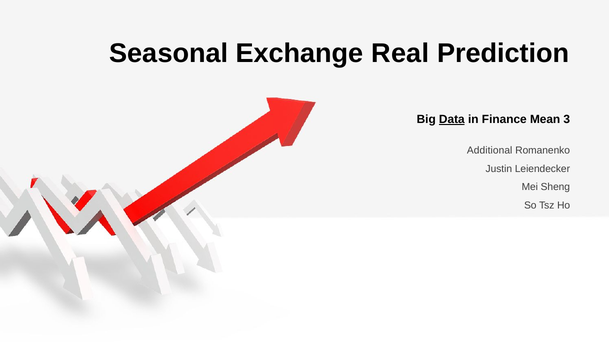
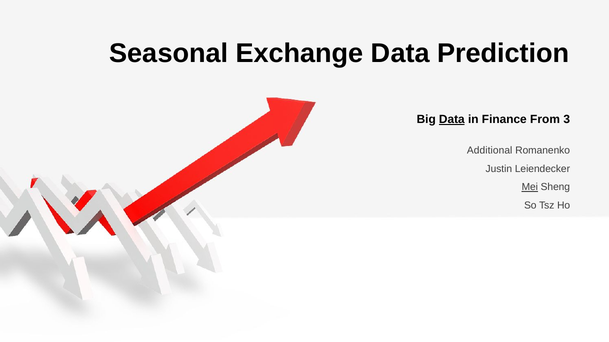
Exchange Real: Real -> Data
Mean: Mean -> From
Mei underline: none -> present
